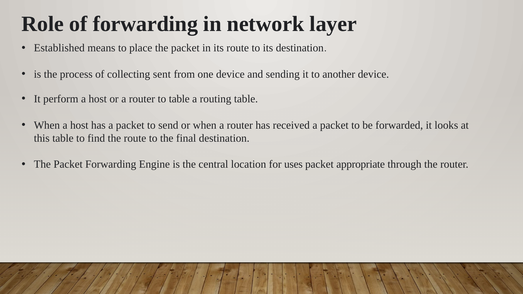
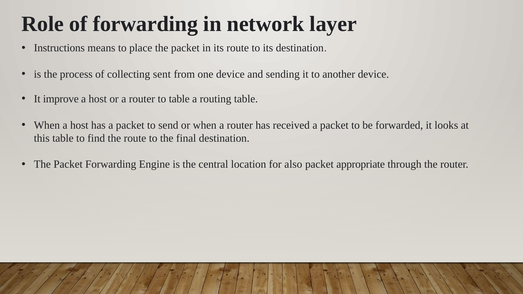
Established: Established -> Instructions
perform: perform -> improve
uses: uses -> also
